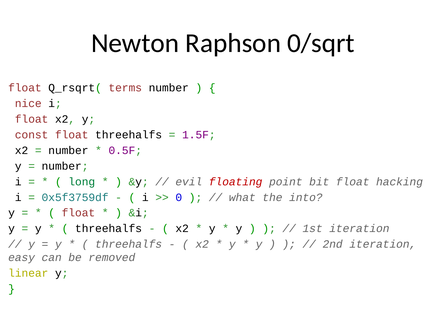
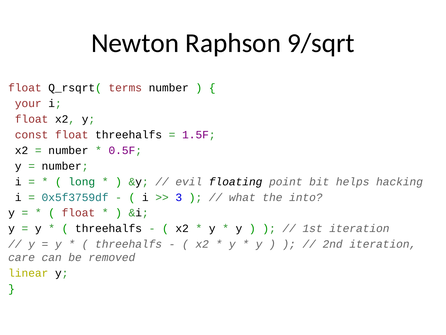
0/sqrt: 0/sqrt -> 9/sqrt
nice: nice -> your
floating colour: red -> black
bit float: float -> helps
0: 0 -> 3
easy: easy -> care
